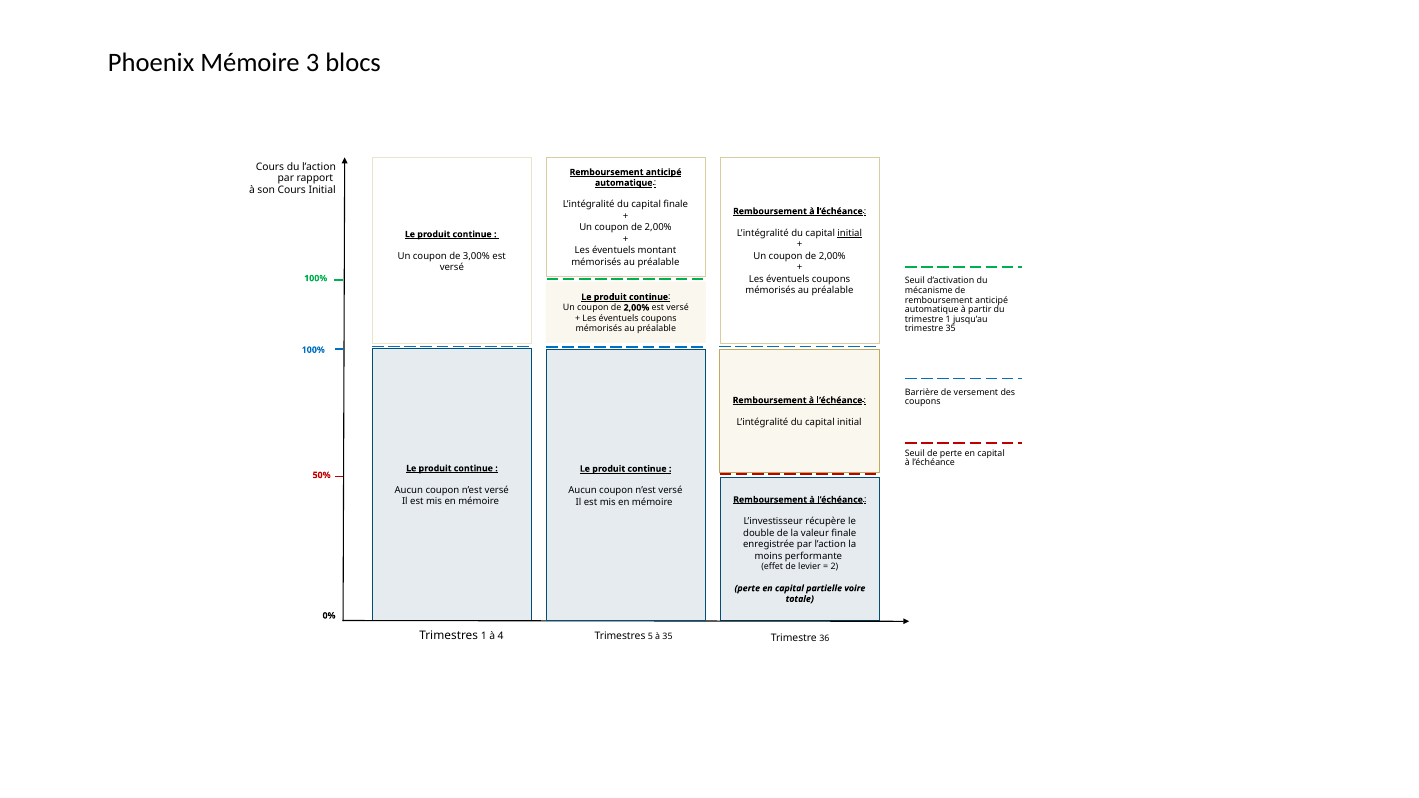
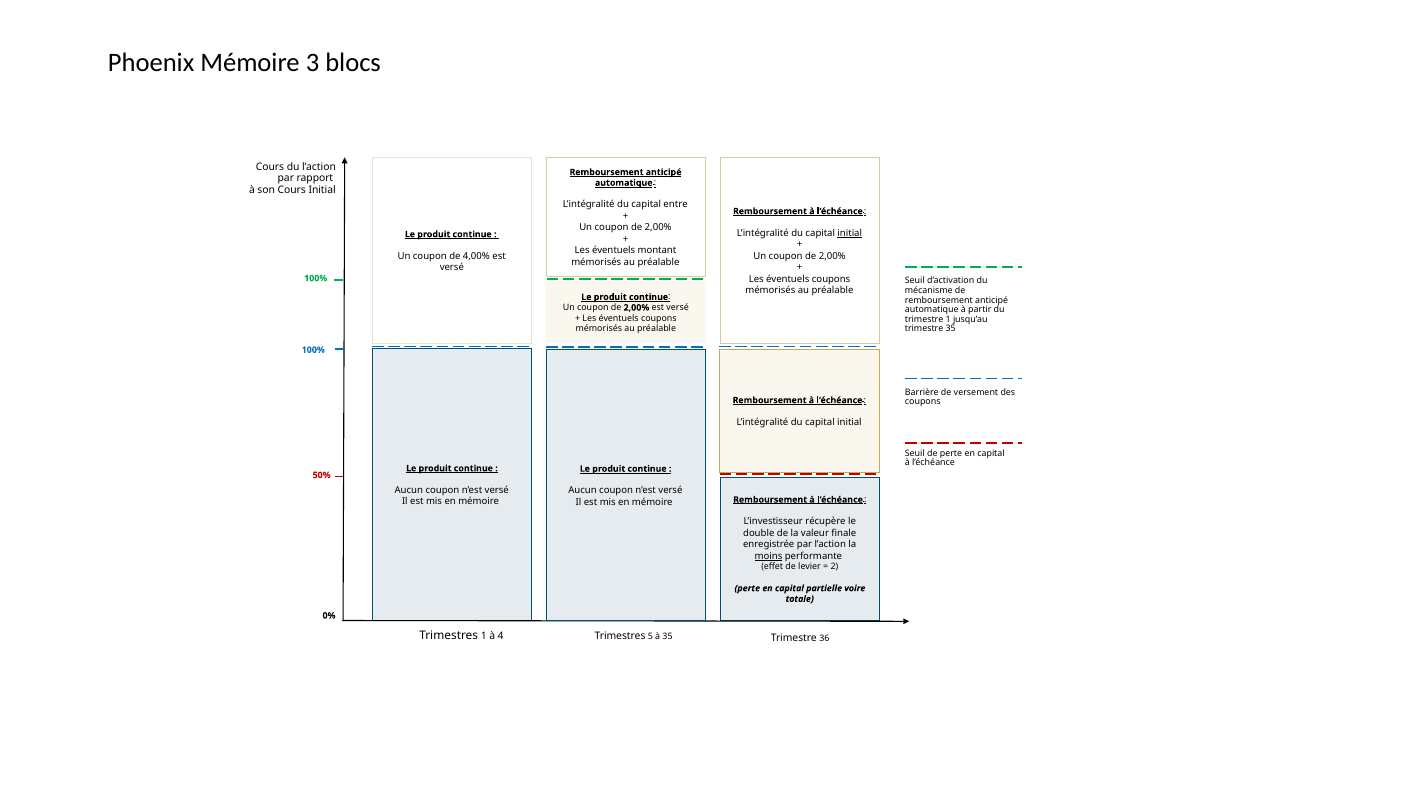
capital finale: finale -> entre
3,00%: 3,00% -> 4,00%
moins underline: none -> present
